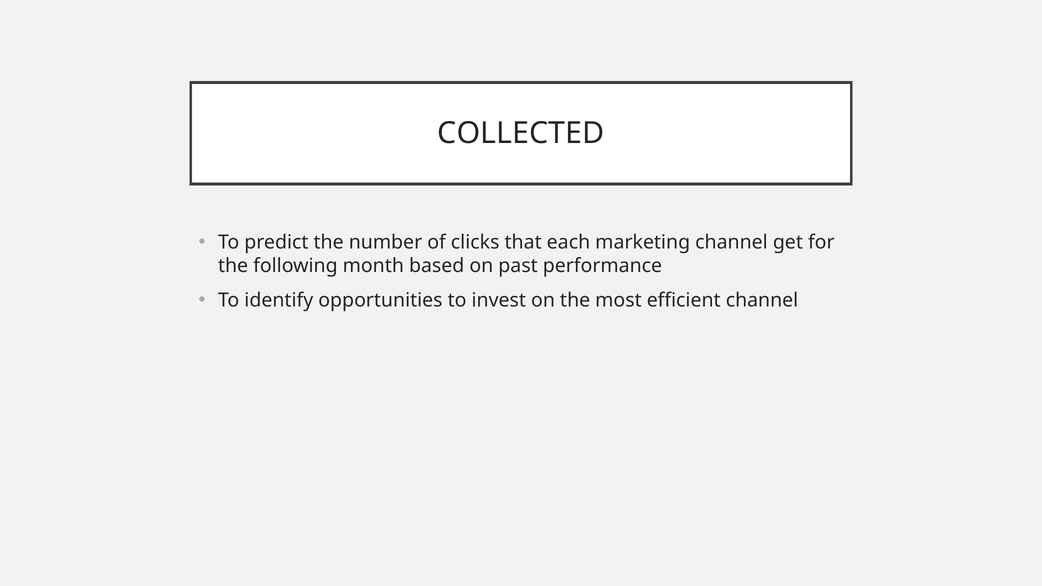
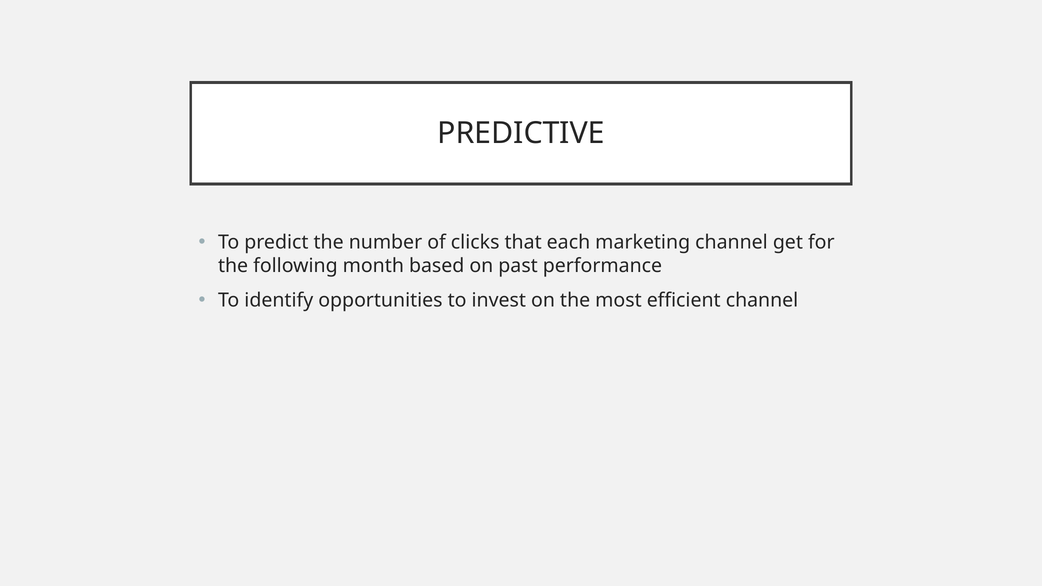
COLLECTED: COLLECTED -> PREDICTIVE
